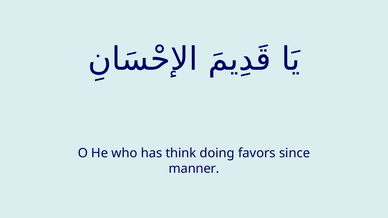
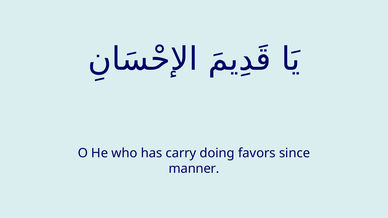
think: think -> carry
